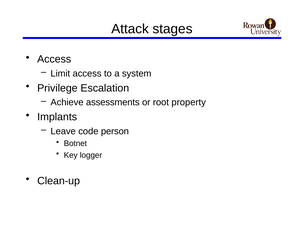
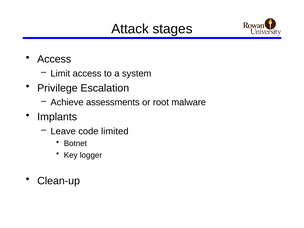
property: property -> malware
person: person -> limited
